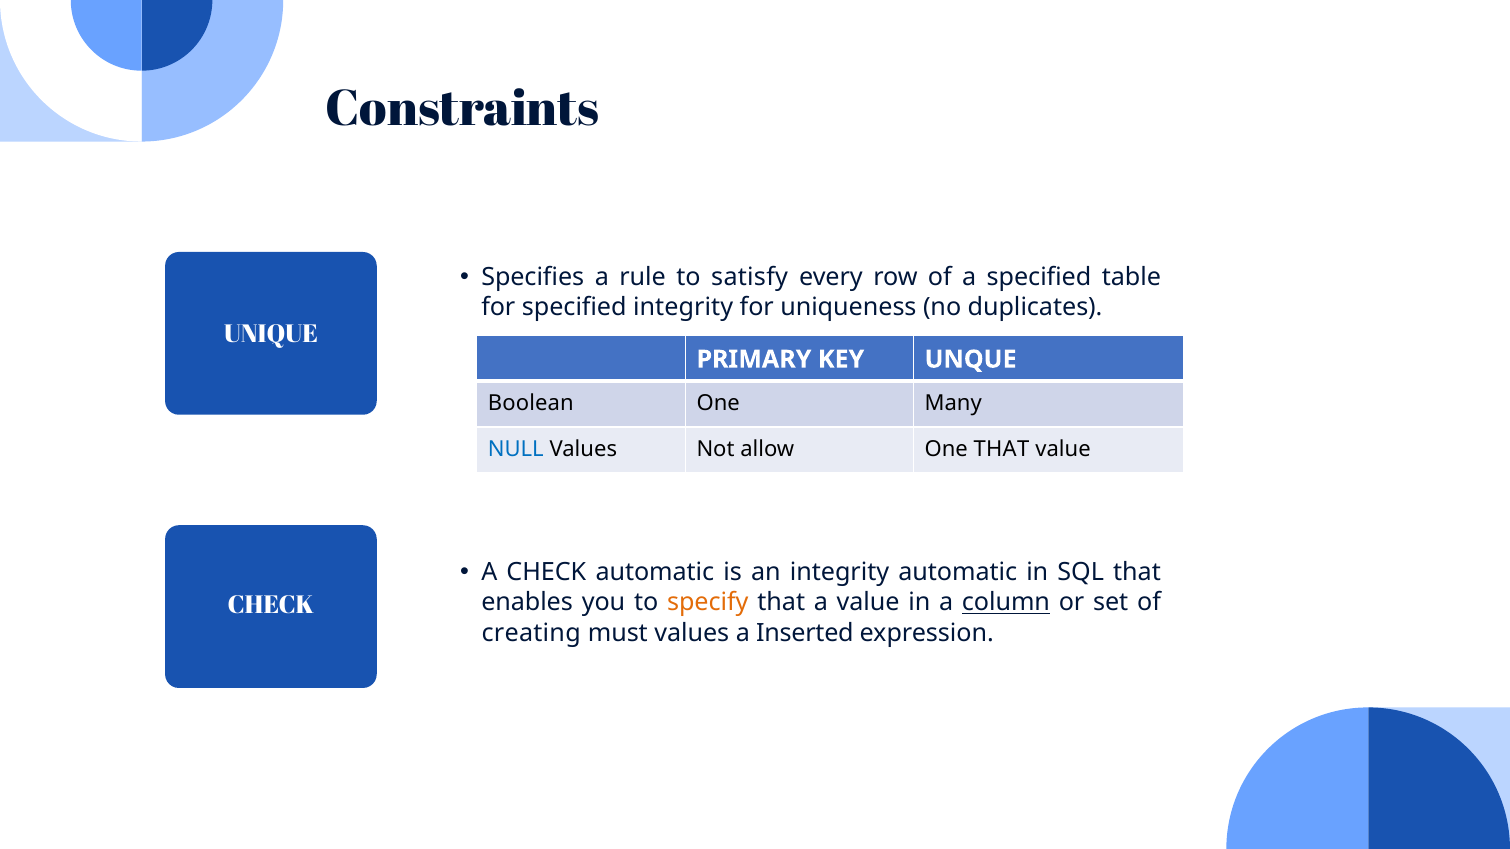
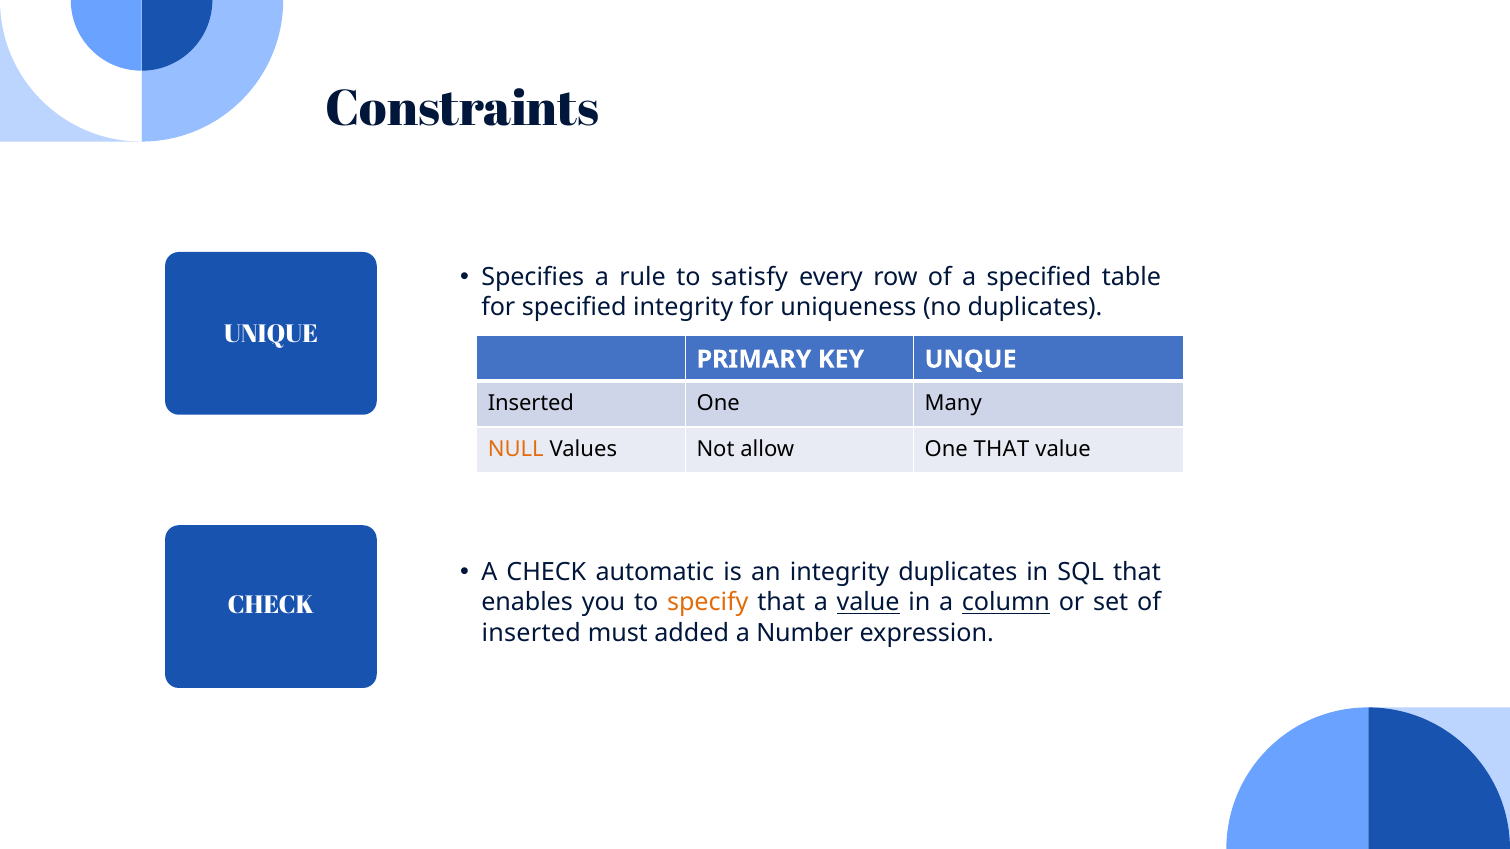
Boolean at (531, 403): Boolean -> Inserted
NULL at (516, 449) colour: blue -> orange
integrity automatic: automatic -> duplicates
value at (868, 603) underline: none -> present
creating at (531, 633): creating -> inserted
must values: values -> added
Inserted: Inserted -> Number
